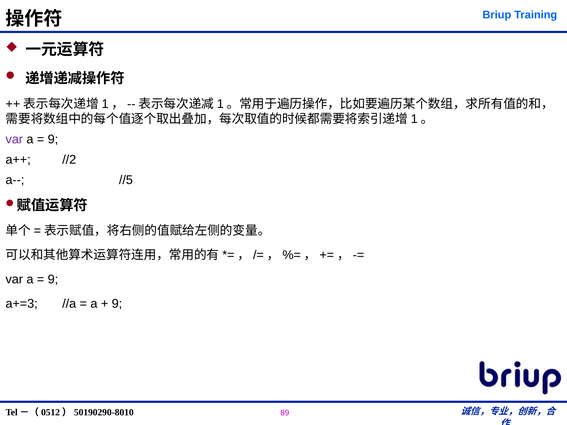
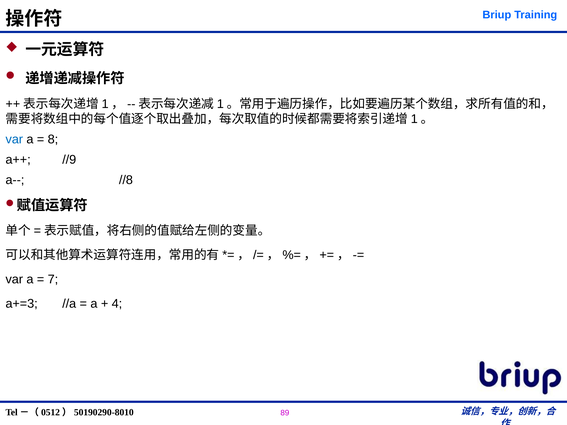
var at (14, 139) colour: purple -> blue
9 at (53, 139): 9 -> 8
//2: //2 -> //9
//5: //5 -> //8
9 at (53, 280): 9 -> 7
9 at (117, 304): 9 -> 4
